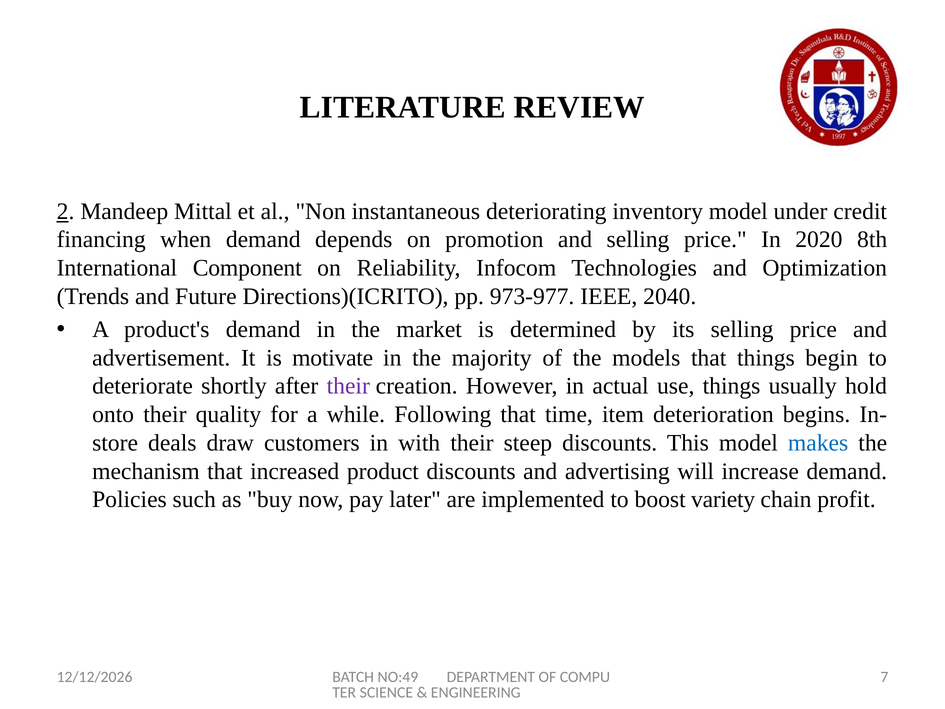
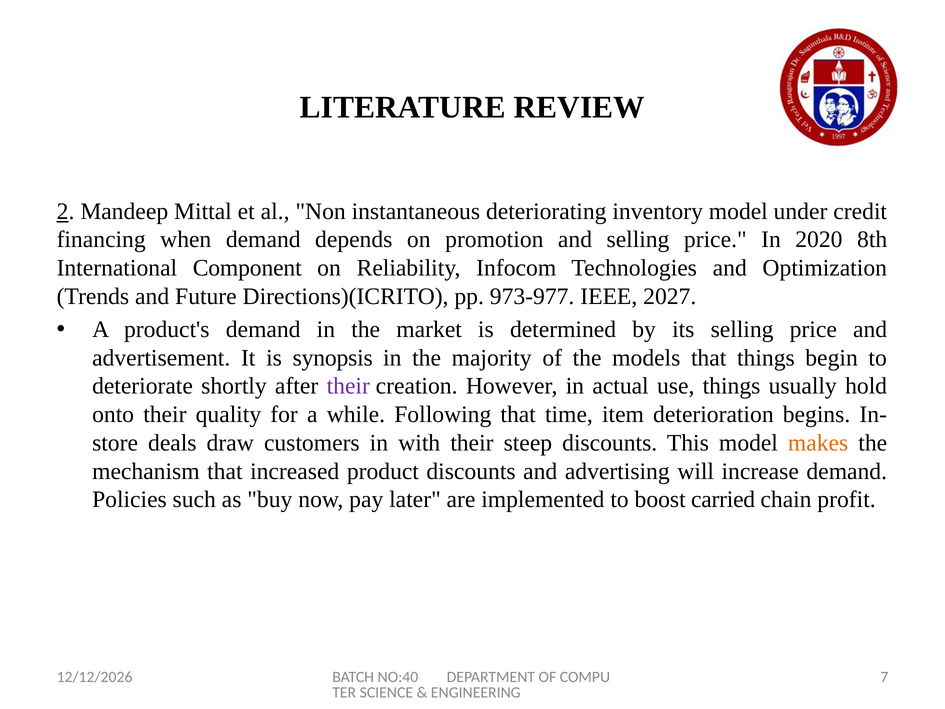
2040: 2040 -> 2027
motivate: motivate -> synopsis
makes colour: blue -> orange
variety: variety -> carried
NO:49: NO:49 -> NO:40
